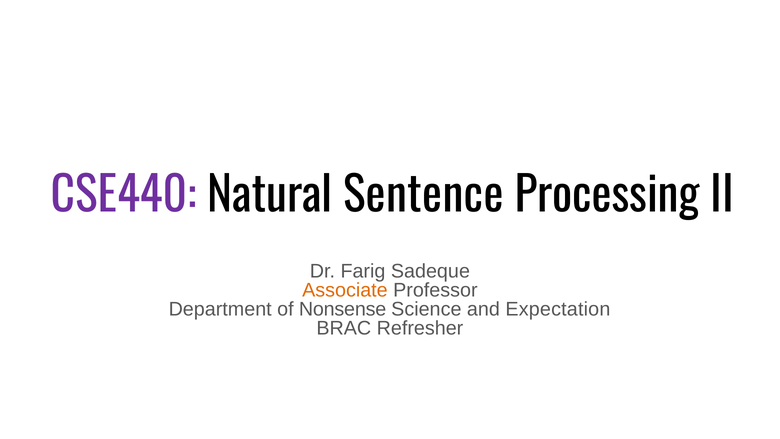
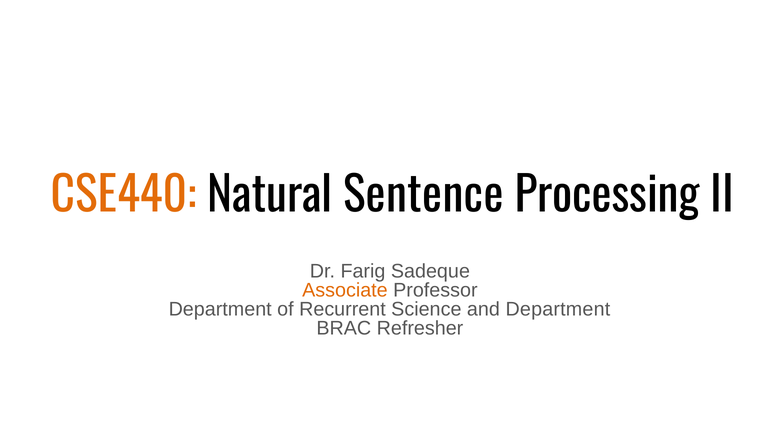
CSE440 colour: purple -> orange
Nonsense: Nonsense -> Recurrent
and Expectation: Expectation -> Department
